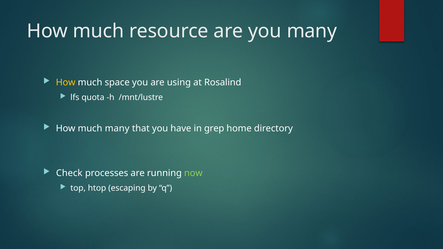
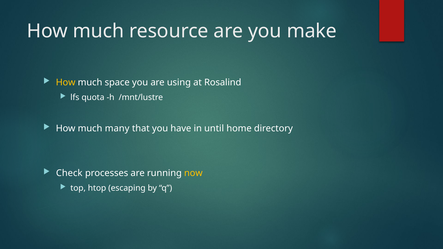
you many: many -> make
grep: grep -> until
now colour: light green -> yellow
